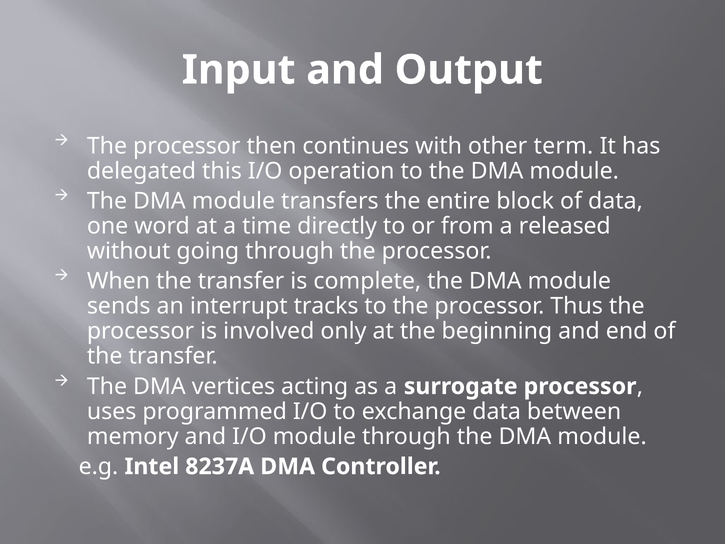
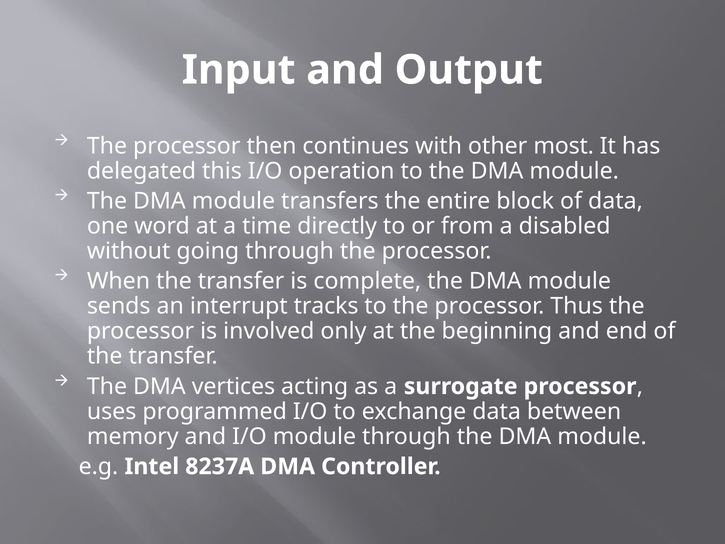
term: term -> most
released: released -> disabled
